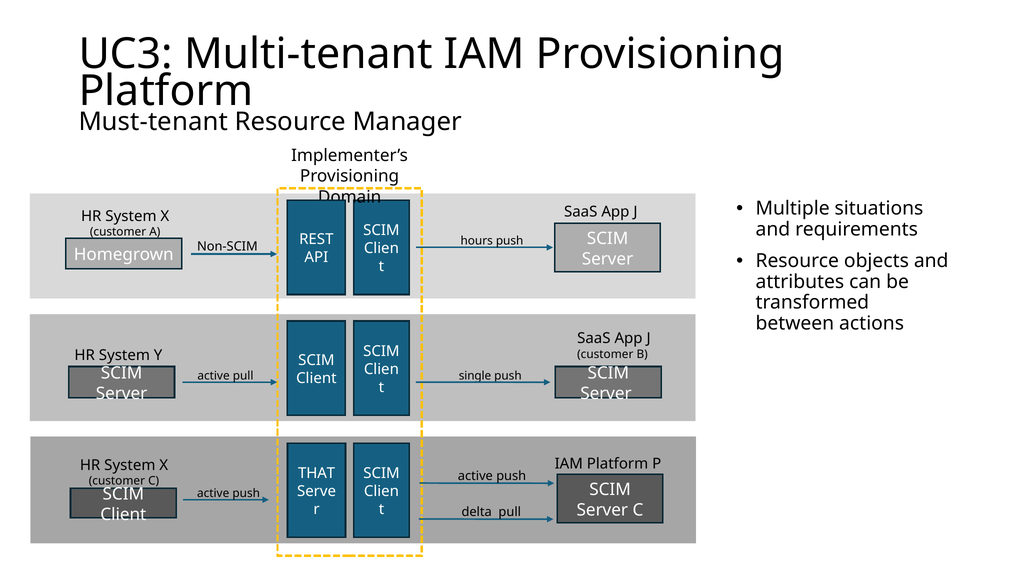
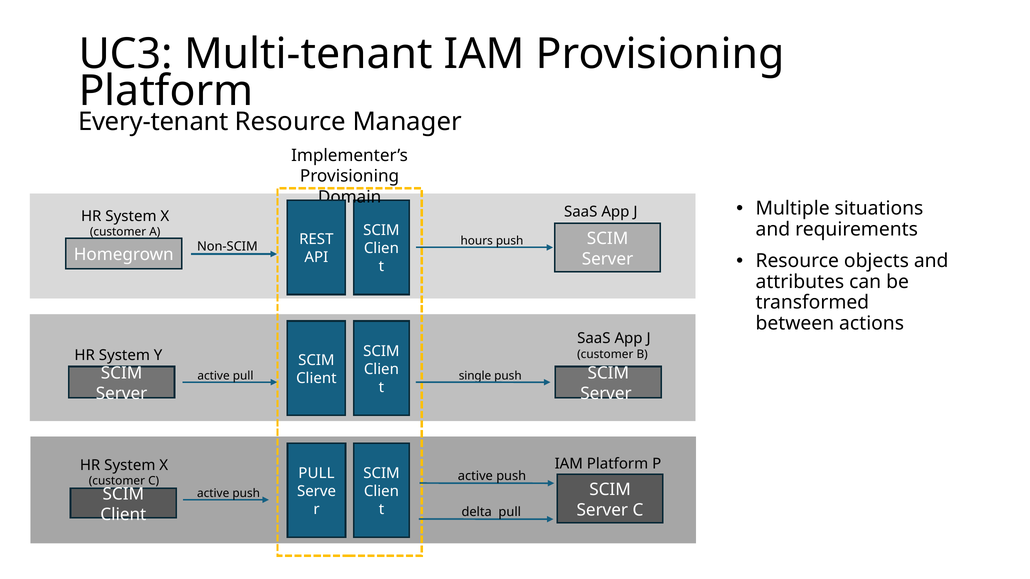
Must-tenant: Must-tenant -> Every-tenant
THAT at (317, 474): THAT -> PULL
